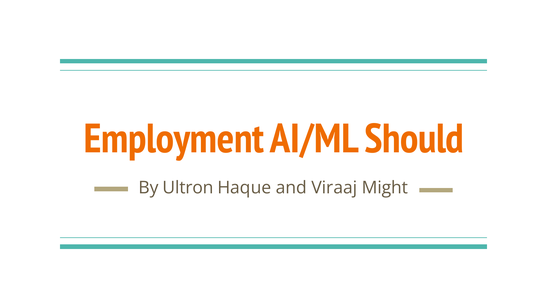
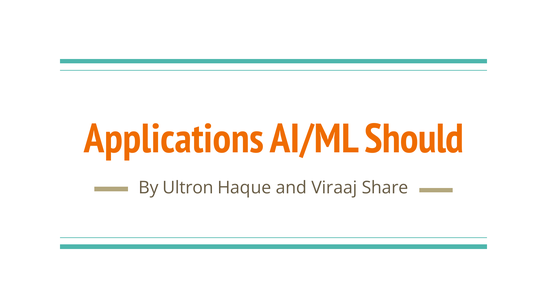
Employment: Employment -> Applications
Might: Might -> Share
